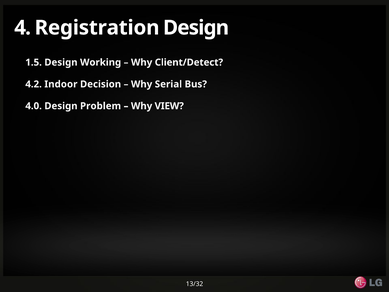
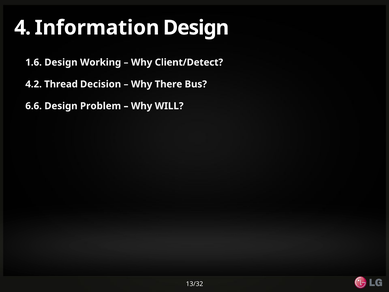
Registration: Registration -> Information
1.5: 1.5 -> 1.6
Indoor: Indoor -> Thread
Serial: Serial -> There
4.0: 4.0 -> 6.6
VIEW: VIEW -> WILL
